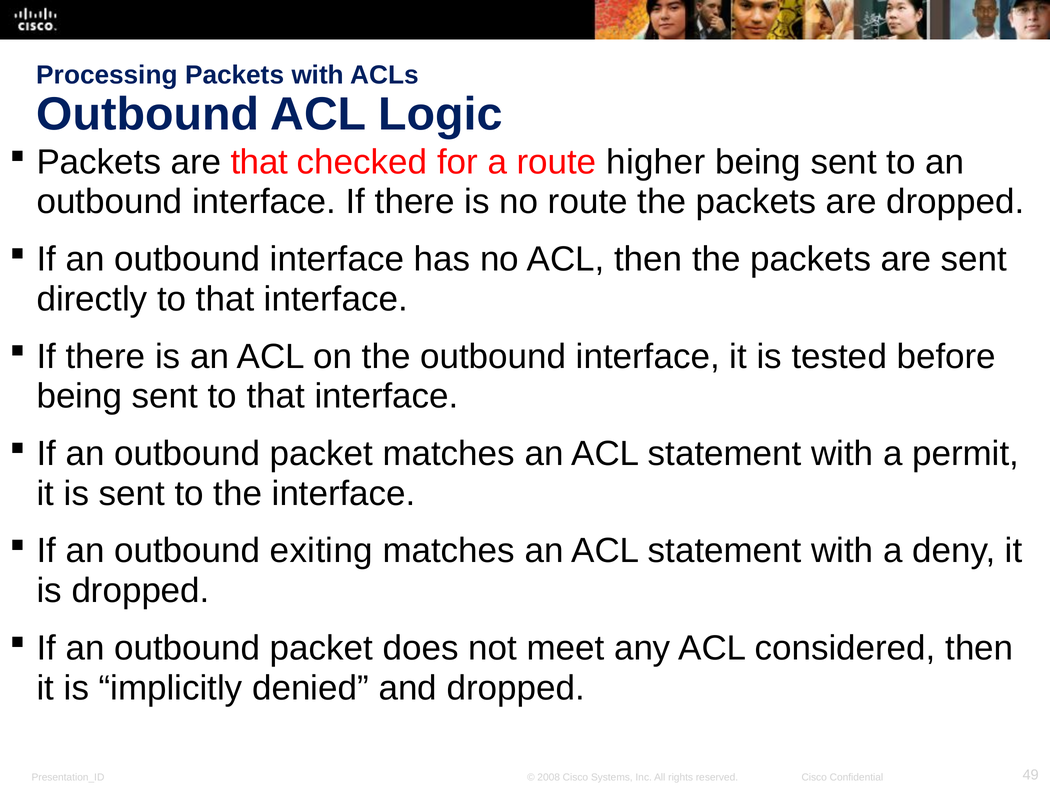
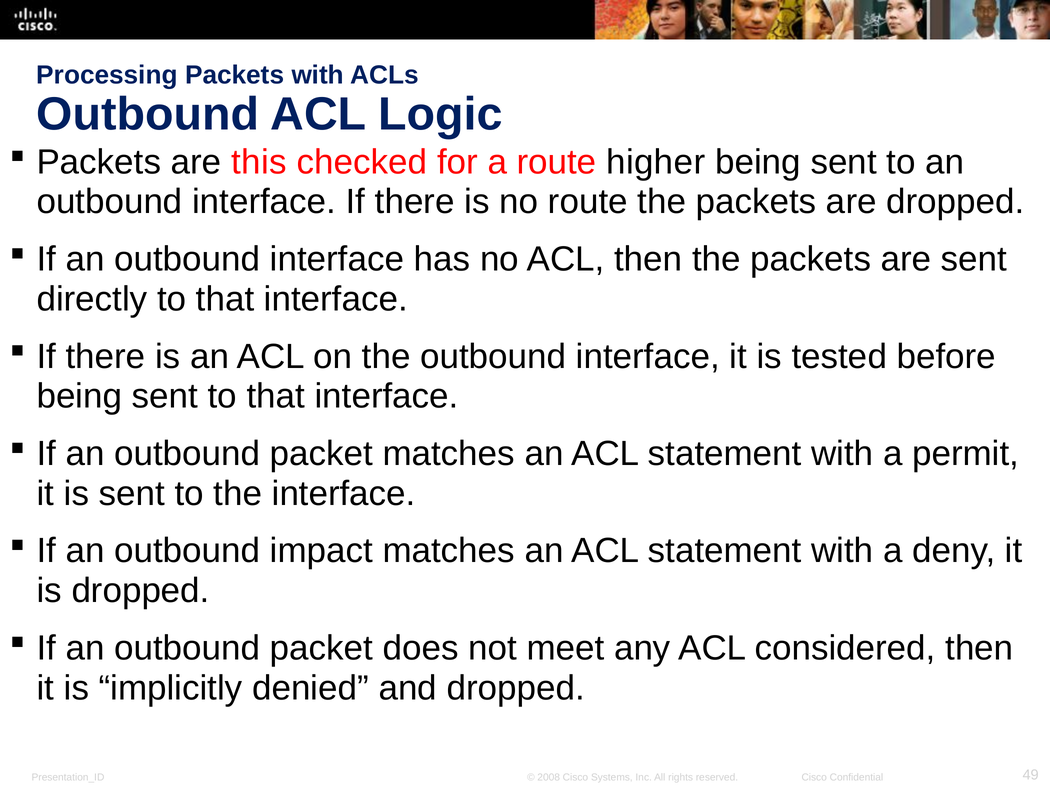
are that: that -> this
exiting: exiting -> impact
